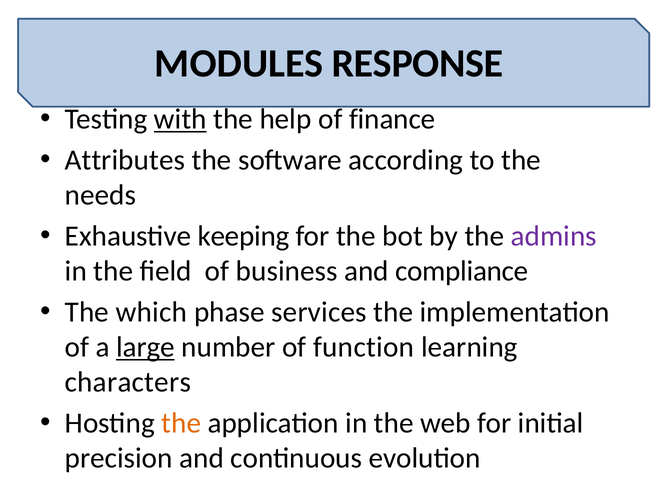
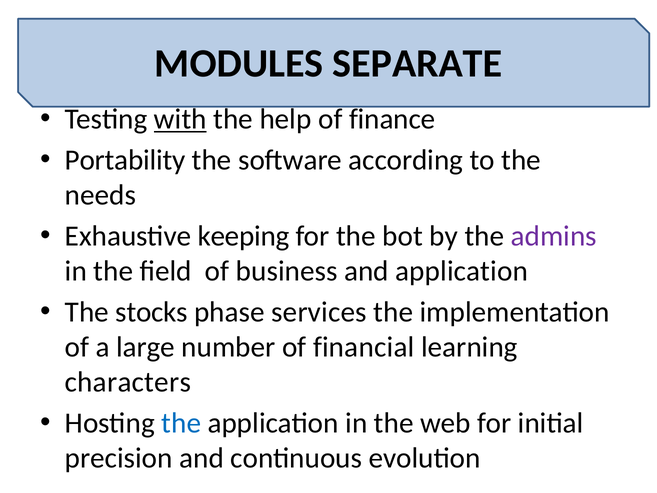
RESPONSE: RESPONSE -> SEPARATE
Attributes: Attributes -> Portability
and compliance: compliance -> application
which: which -> stocks
large underline: present -> none
function: function -> financial
the at (181, 423) colour: orange -> blue
